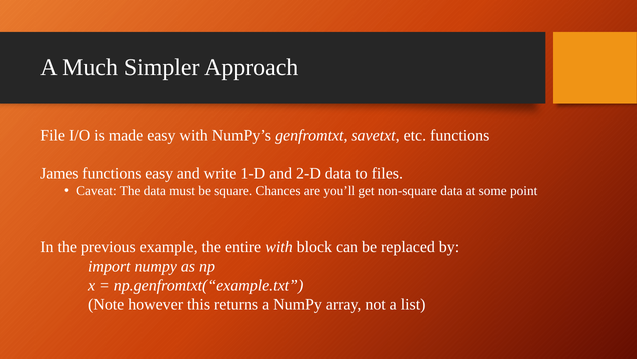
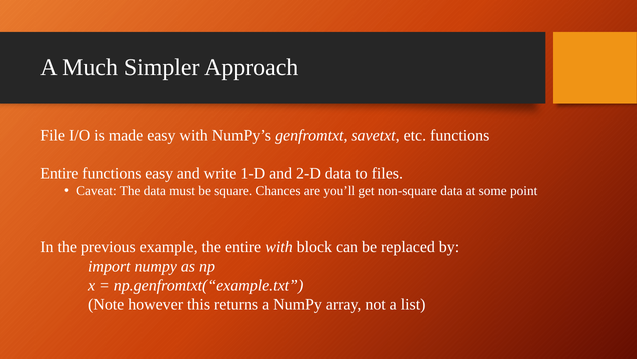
James at (59, 173): James -> Entire
